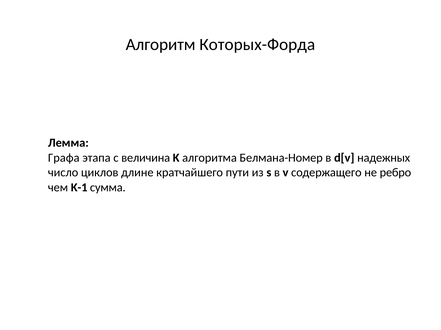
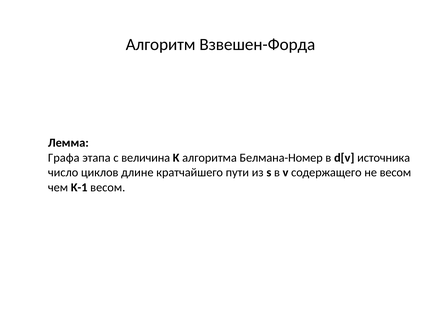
Которых-Форда: Которых-Форда -> Взвешен-Форда
надежных: надежных -> источника
не ребро: ребро -> весом
K-1 сумма: сумма -> весом
